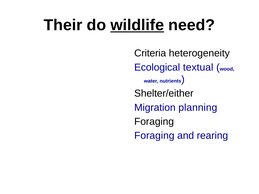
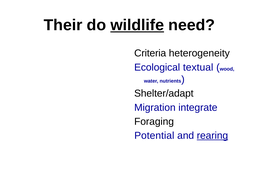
Shelter/either: Shelter/either -> Shelter/adapt
planning: planning -> integrate
Foraging at (154, 136): Foraging -> Potential
rearing underline: none -> present
